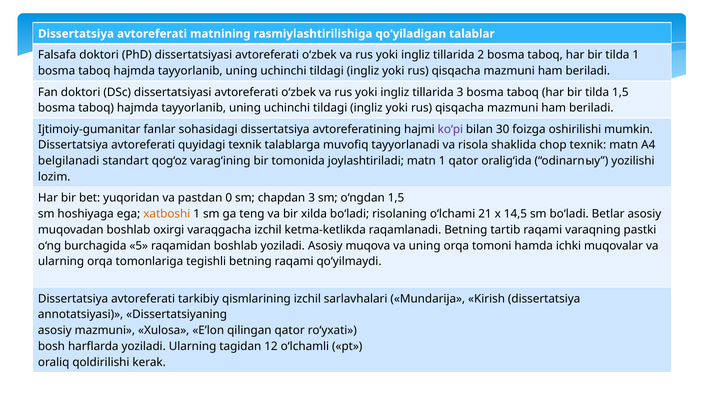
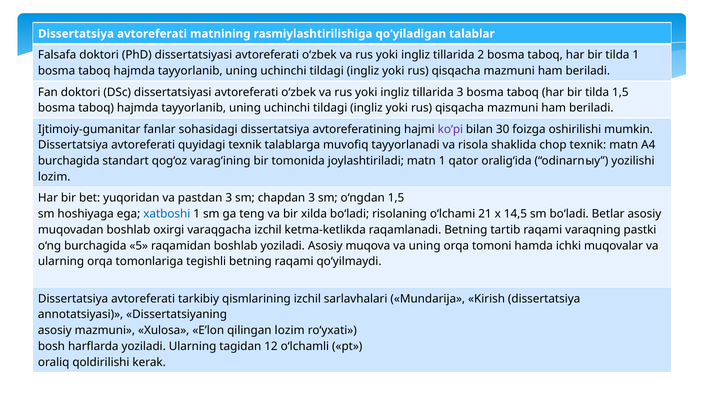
belgilanadi at (69, 161): belgilanadi -> burchagida
pastdan 0: 0 -> 3
xatboshi colour: orange -> blue
qilingan qator: qator -> lozim
